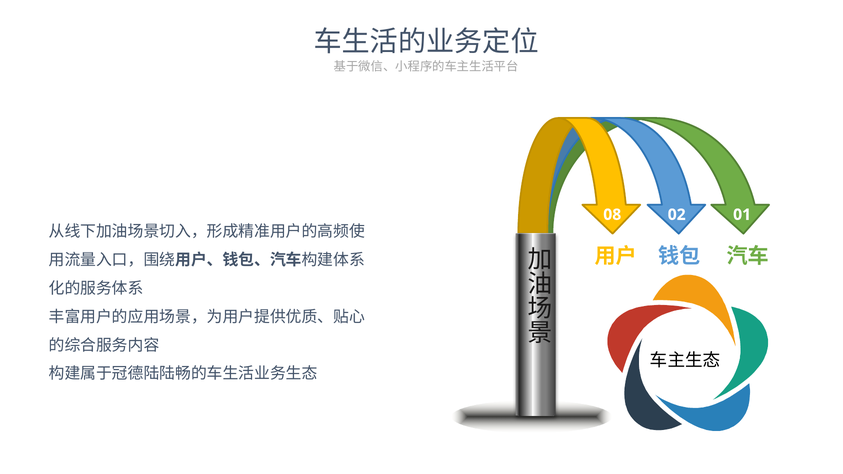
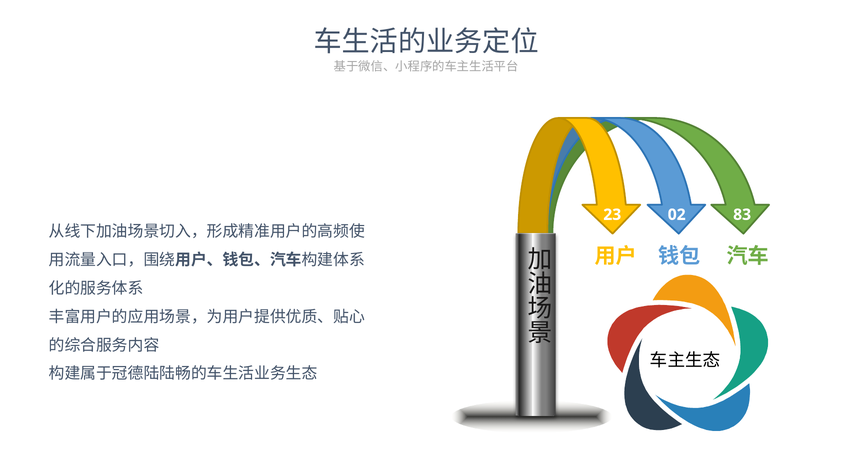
08: 08 -> 23
02 01: 01 -> 83
